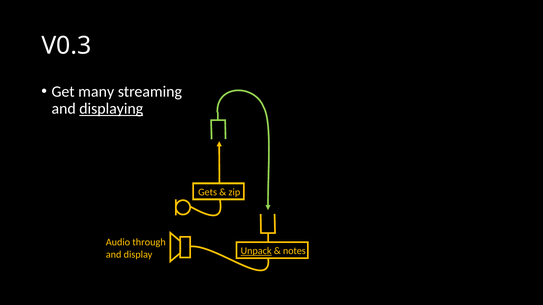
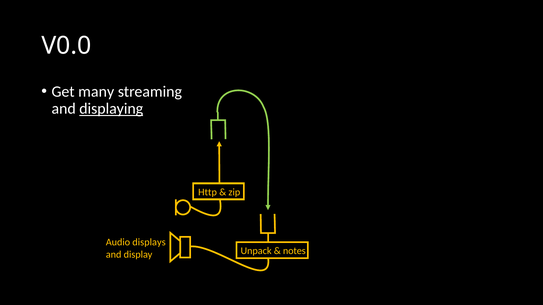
V0.3: V0.3 -> V0.0
Gets: Gets -> Http
through: through -> displays
Unpack underline: present -> none
